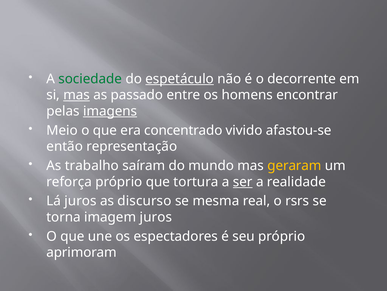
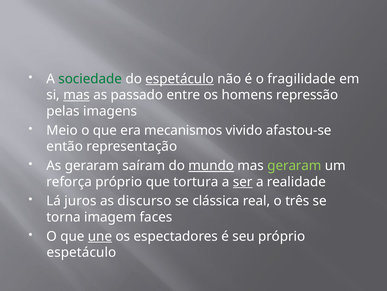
decorrente: decorrente -> fragilidade
encontrar: encontrar -> repressão
imagens underline: present -> none
concentrado: concentrado -> mecanismos
As trabalho: trabalho -> geraram
mundo underline: none -> present
geraram at (294, 165) colour: yellow -> light green
mesma: mesma -> clássica
rsrs: rsrs -> três
imagem juros: juros -> faces
une underline: none -> present
aprimoram at (82, 252): aprimoram -> espetáculo
